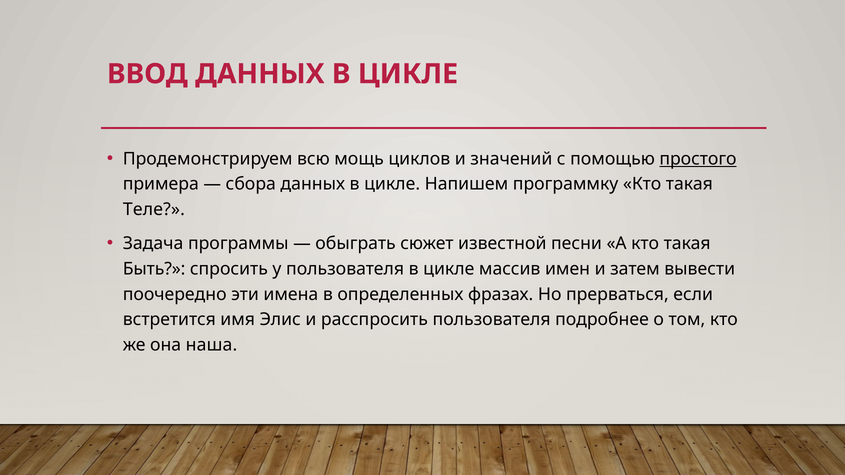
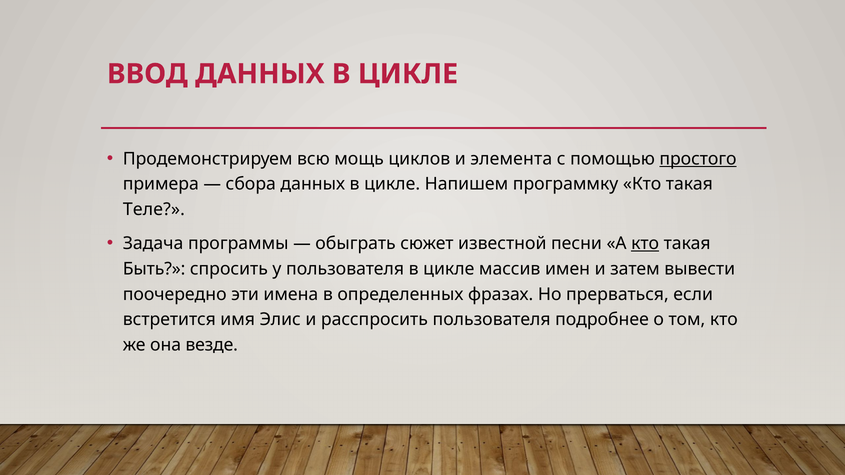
значений: значений -> элемента
кто at (645, 244) underline: none -> present
наша: наша -> везде
